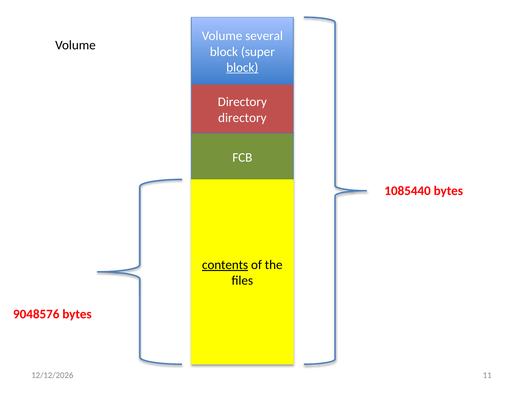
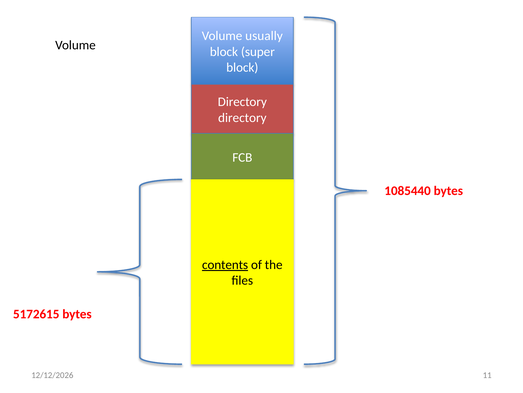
several: several -> usually
block at (242, 67) underline: present -> none
9048576: 9048576 -> 5172615
